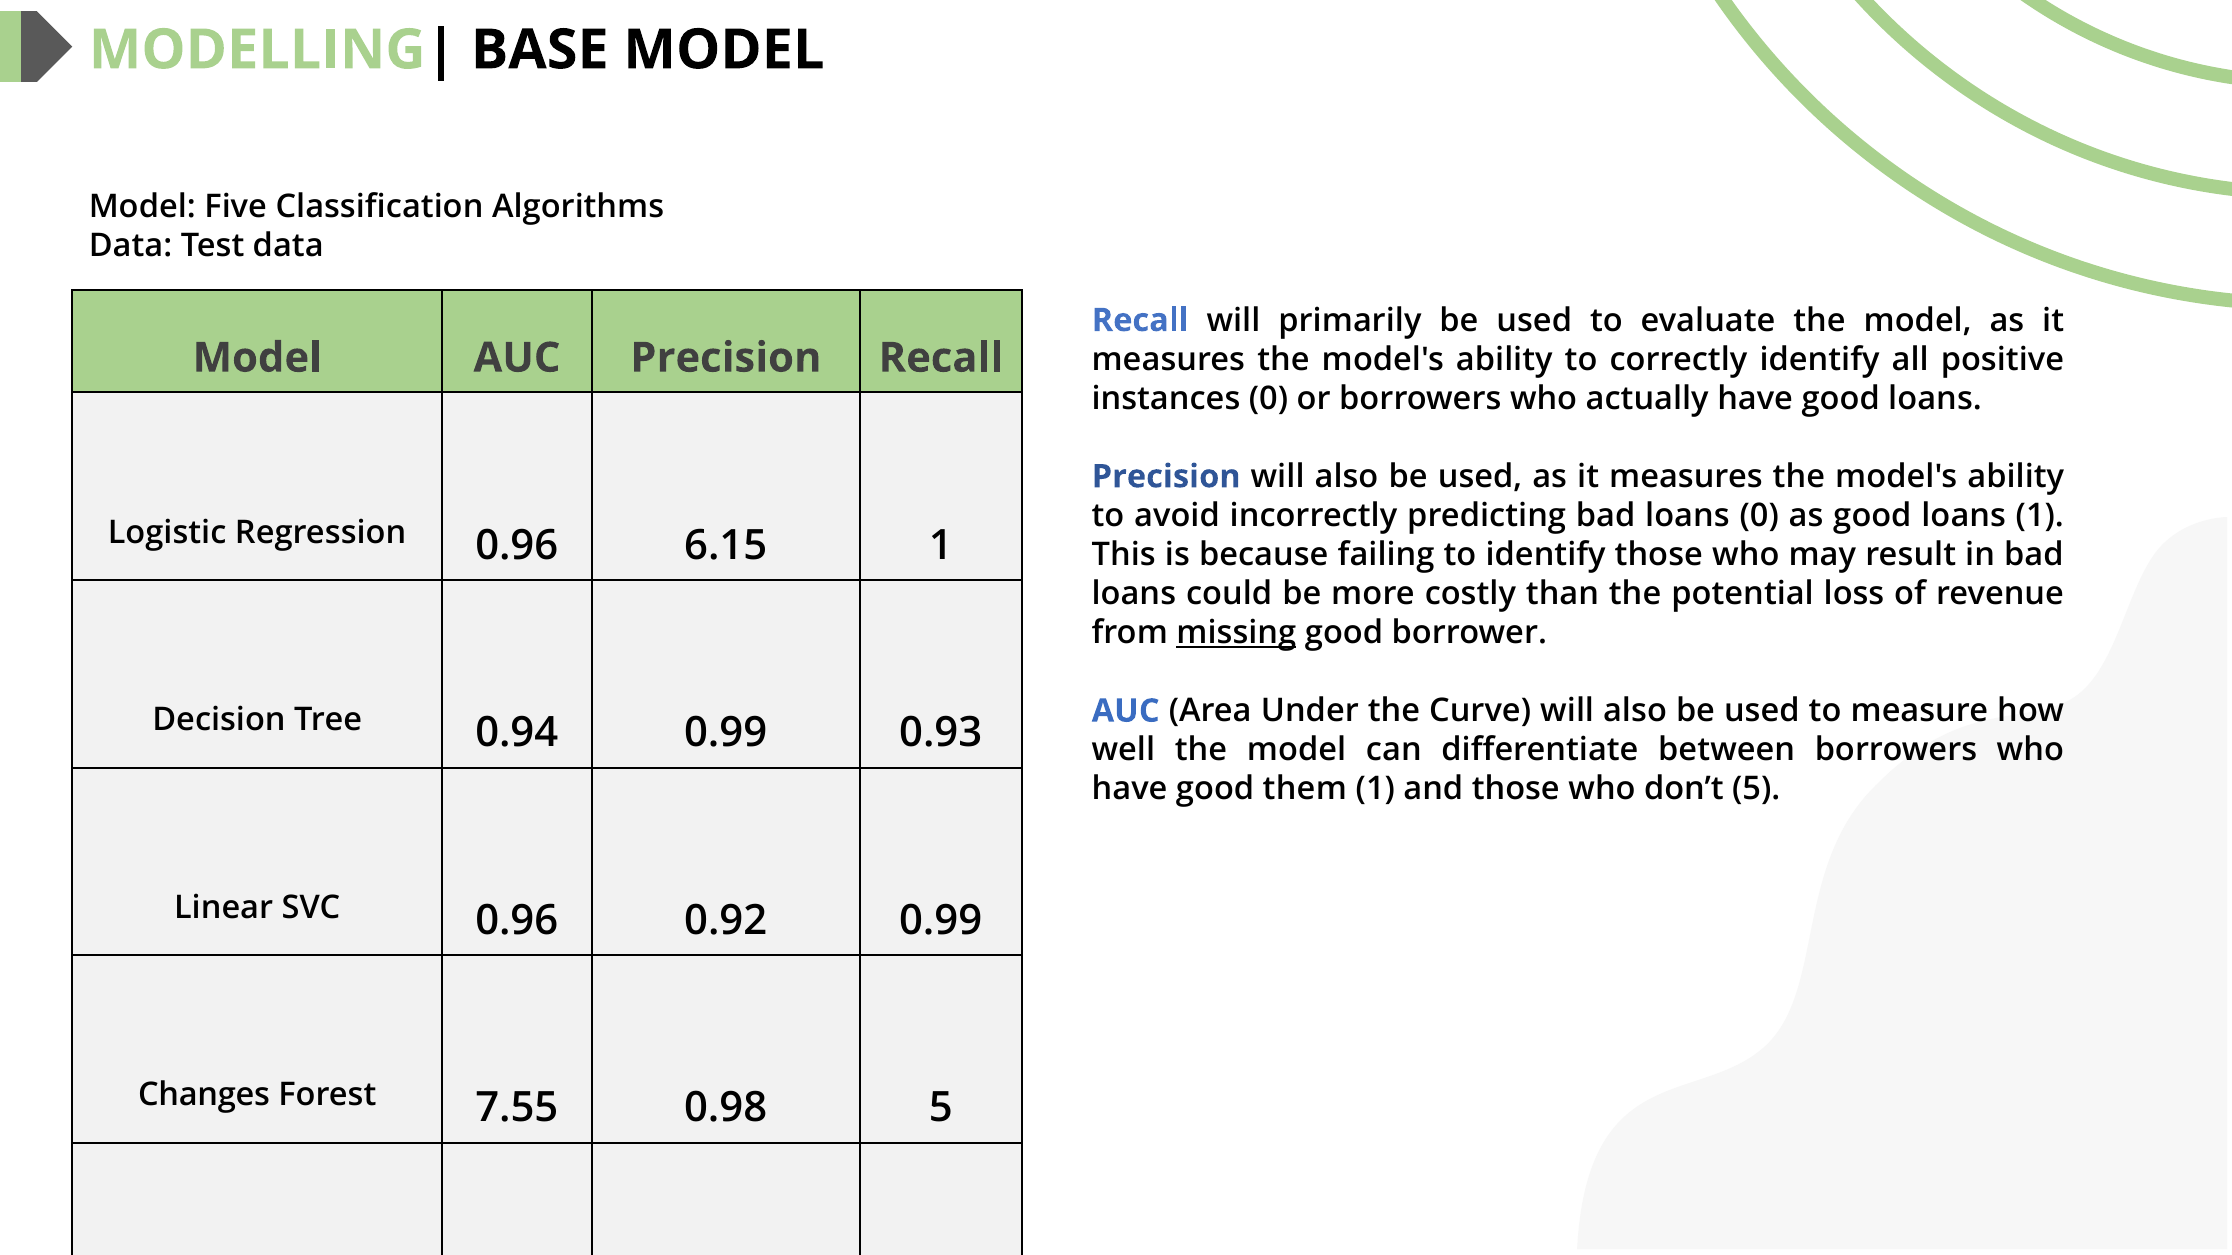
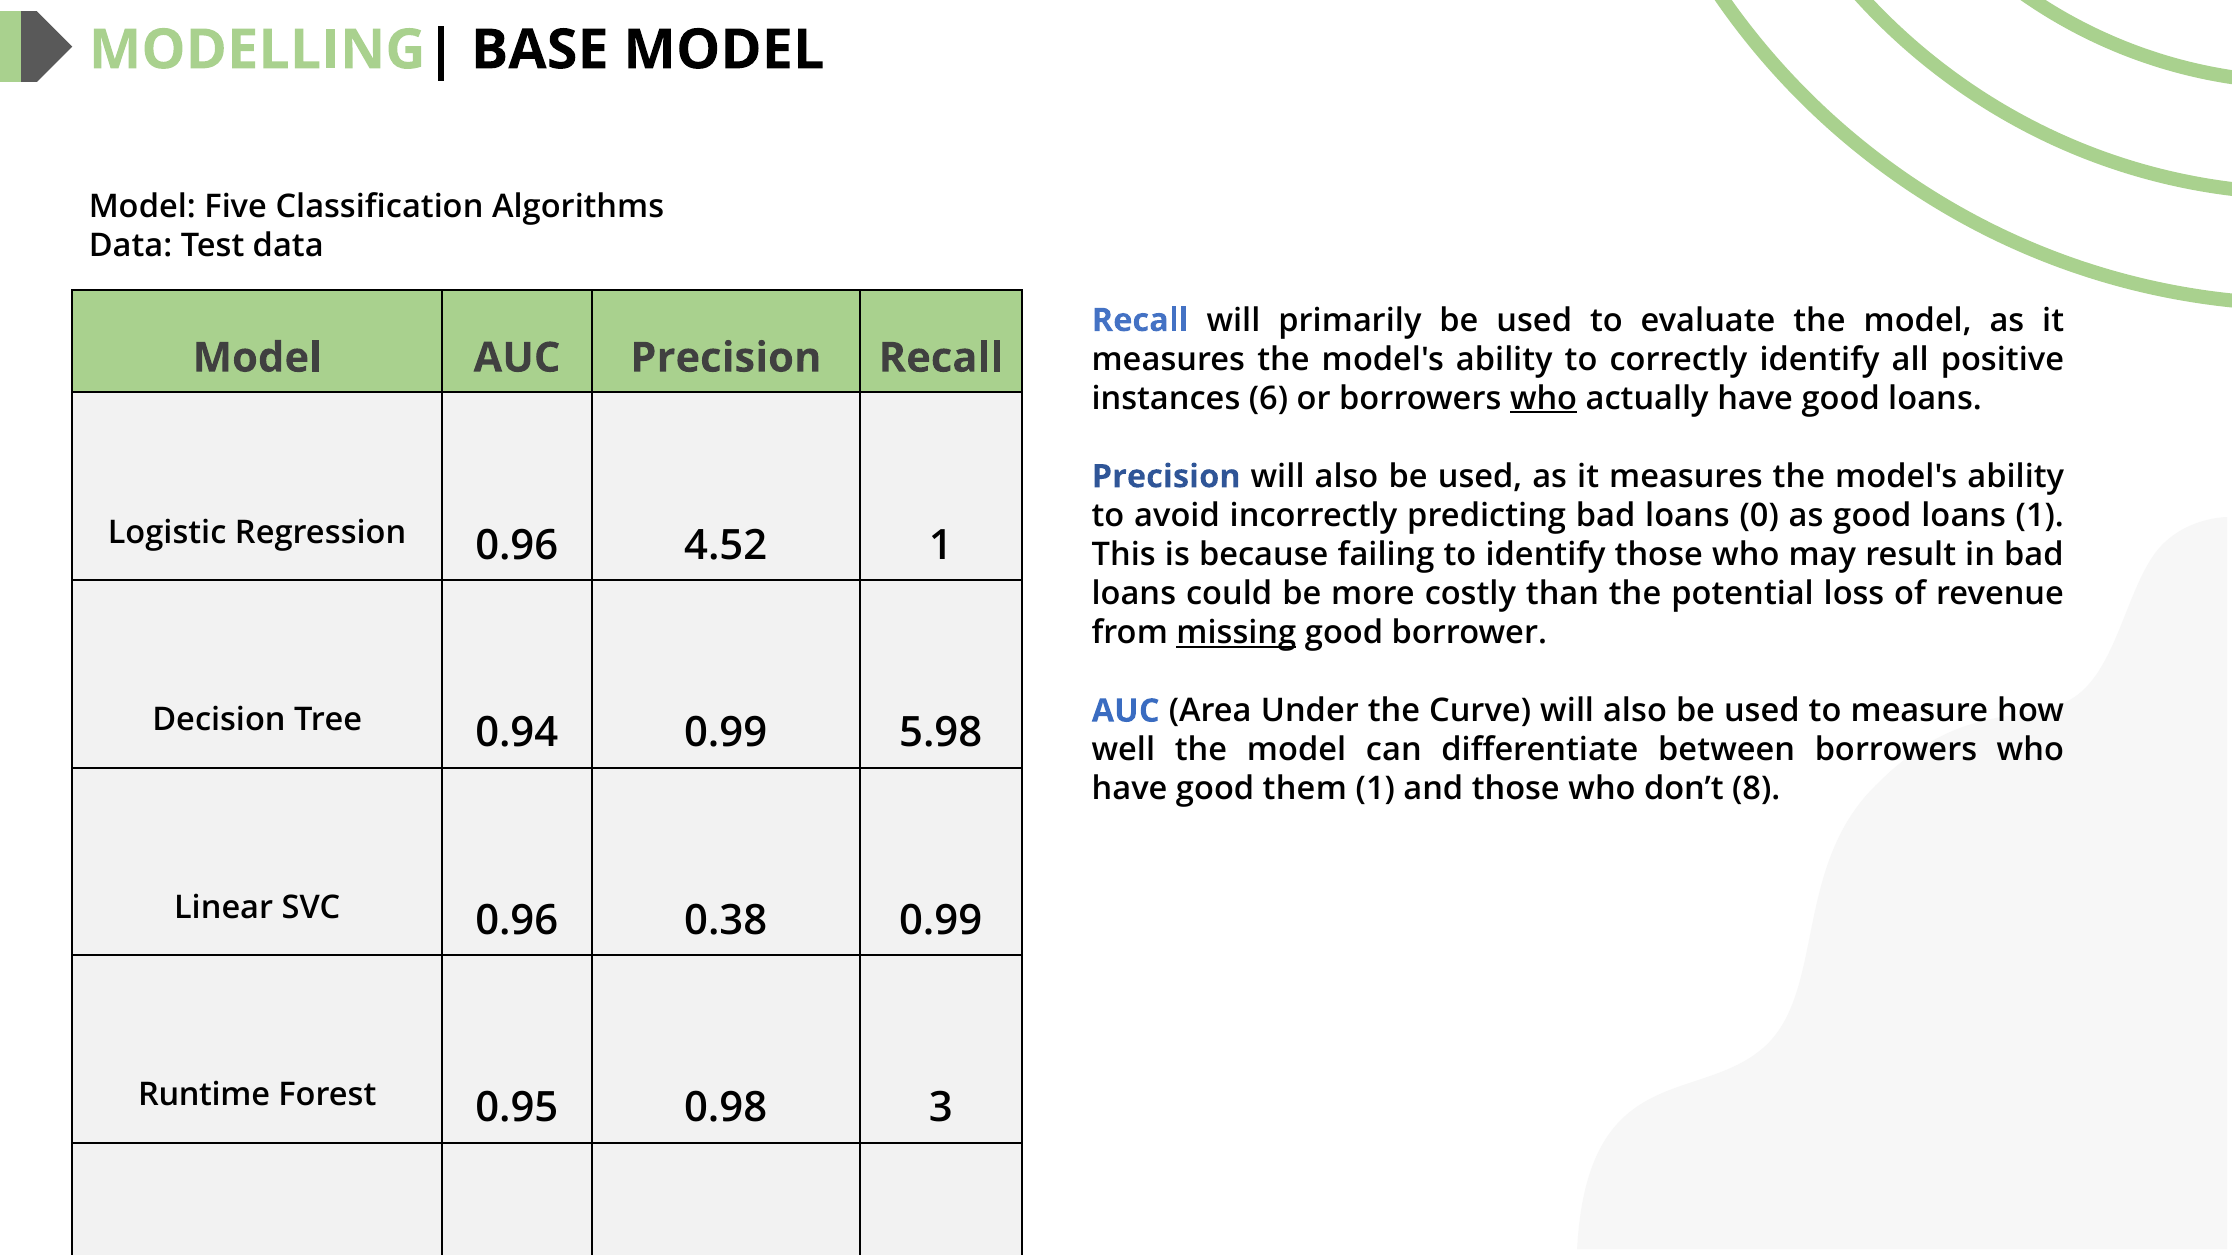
instances 0: 0 -> 6
who at (1544, 399) underline: none -> present
6.15: 6.15 -> 4.52
0.93: 0.93 -> 5.98
don’t 5: 5 -> 8
0.92: 0.92 -> 0.38
Changes: Changes -> Runtime
7.55: 7.55 -> 0.95
0.98 5: 5 -> 3
